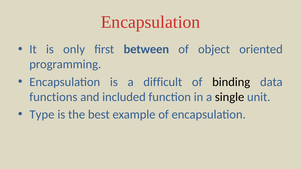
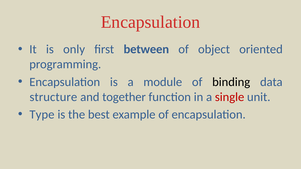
difficult: difficult -> module
functions: functions -> structure
included: included -> together
single colour: black -> red
